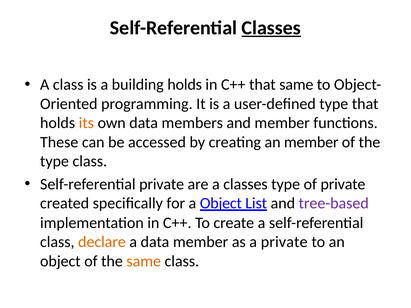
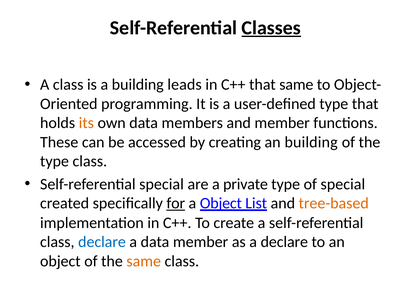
building holds: holds -> leads
an member: member -> building
Self-referential private: private -> special
a classes: classes -> private
of private: private -> special
for underline: none -> present
tree-based colour: purple -> orange
declare at (102, 242) colour: orange -> blue
a private: private -> declare
